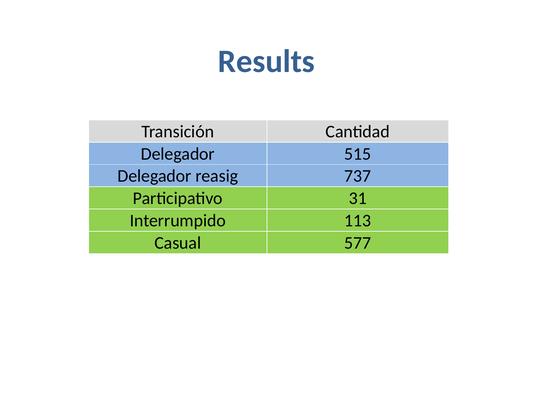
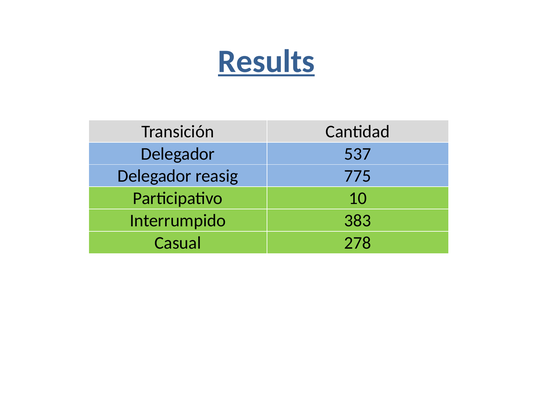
Results underline: none -> present
515: 515 -> 537
737: 737 -> 775
31: 31 -> 10
113: 113 -> 383
577: 577 -> 278
